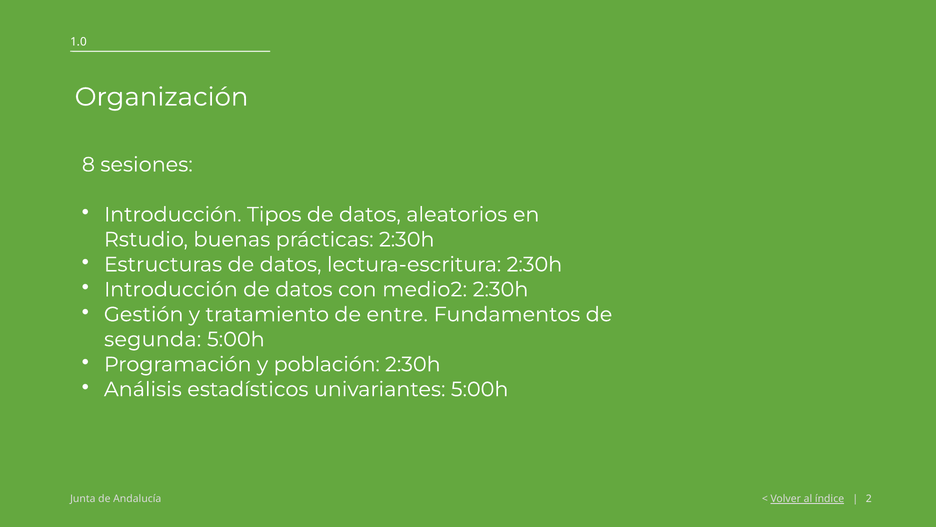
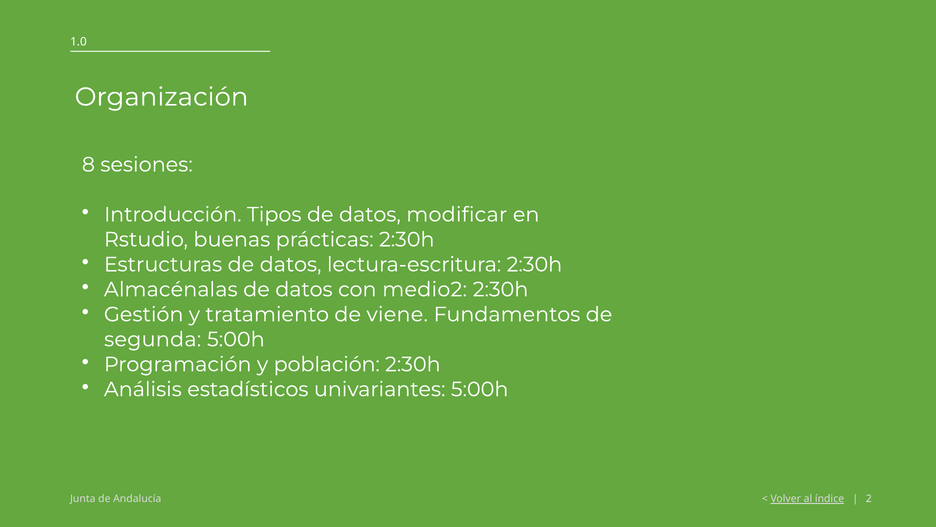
aleatorios: aleatorios -> modificar
Introducción at (171, 289): Introducción -> Almacénalas
entre: entre -> viene
